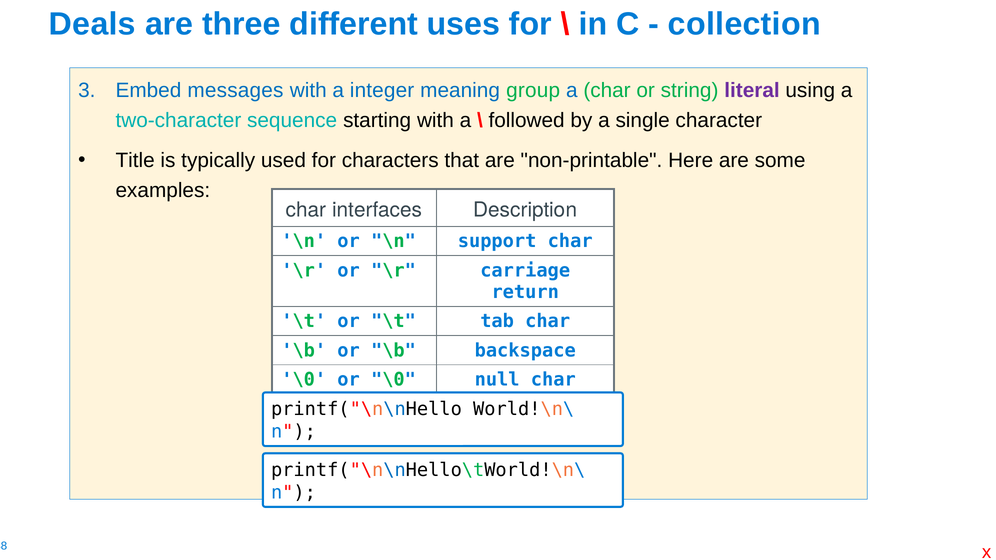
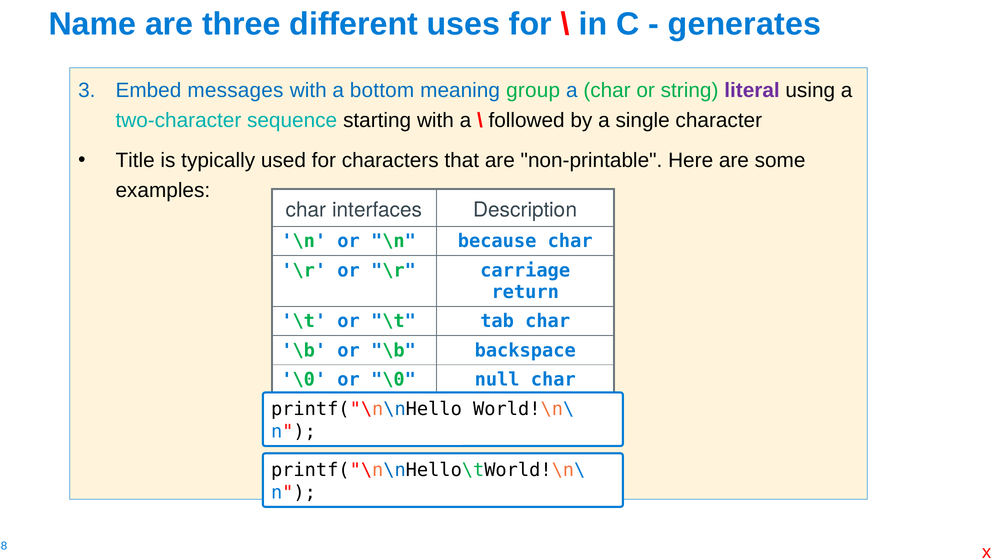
Deals: Deals -> Name
collection: collection -> generates
integer: integer -> bottom
support: support -> because
